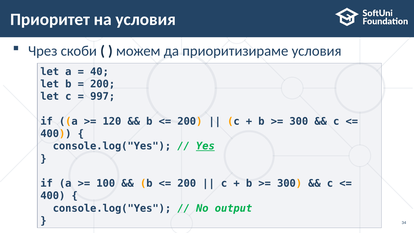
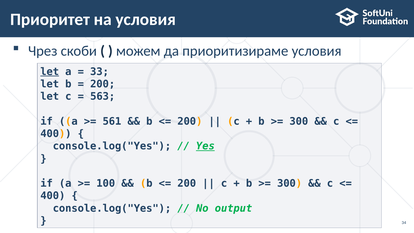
let at (50, 72) underline: none -> present
40: 40 -> 33
997: 997 -> 563
120: 120 -> 561
